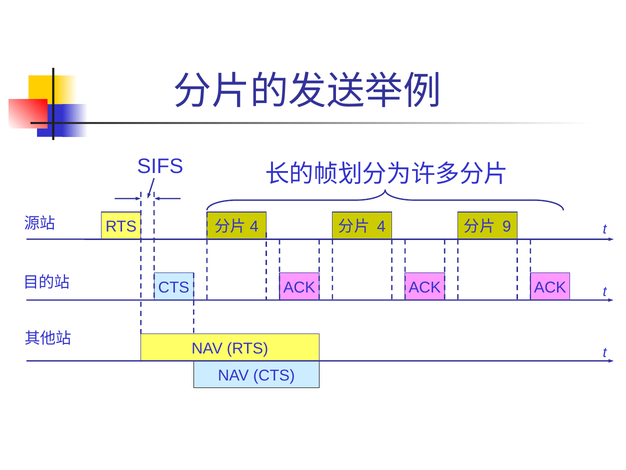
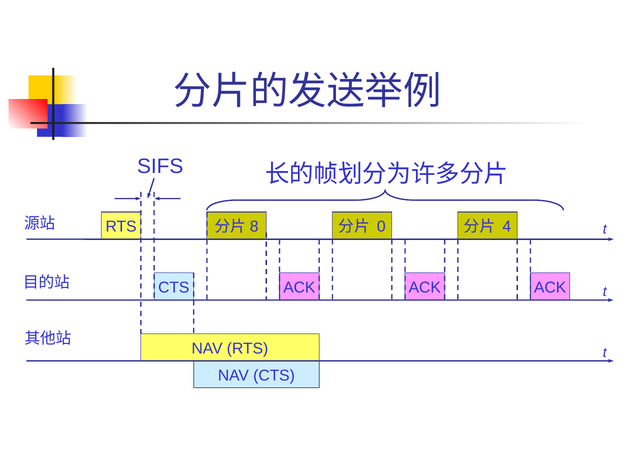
4 at (254, 226): 4 -> 8
4 at (381, 226): 4 -> 0
9: 9 -> 4
